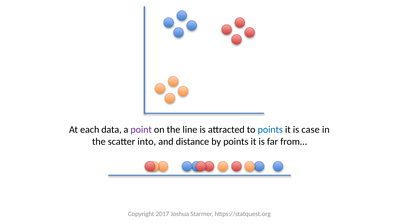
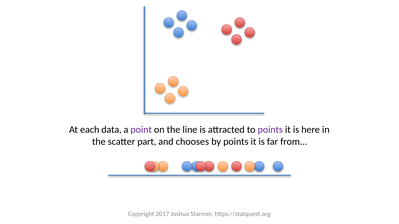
points at (270, 130) colour: blue -> purple
case: case -> here
into: into -> part
distance: distance -> chooses
